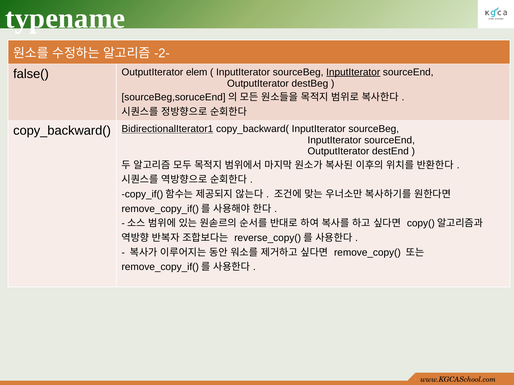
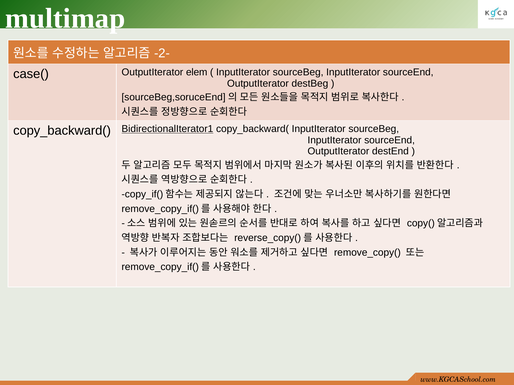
typename: typename -> multimap
false(: false( -> case(
InputIterator at (353, 72) underline: present -> none
